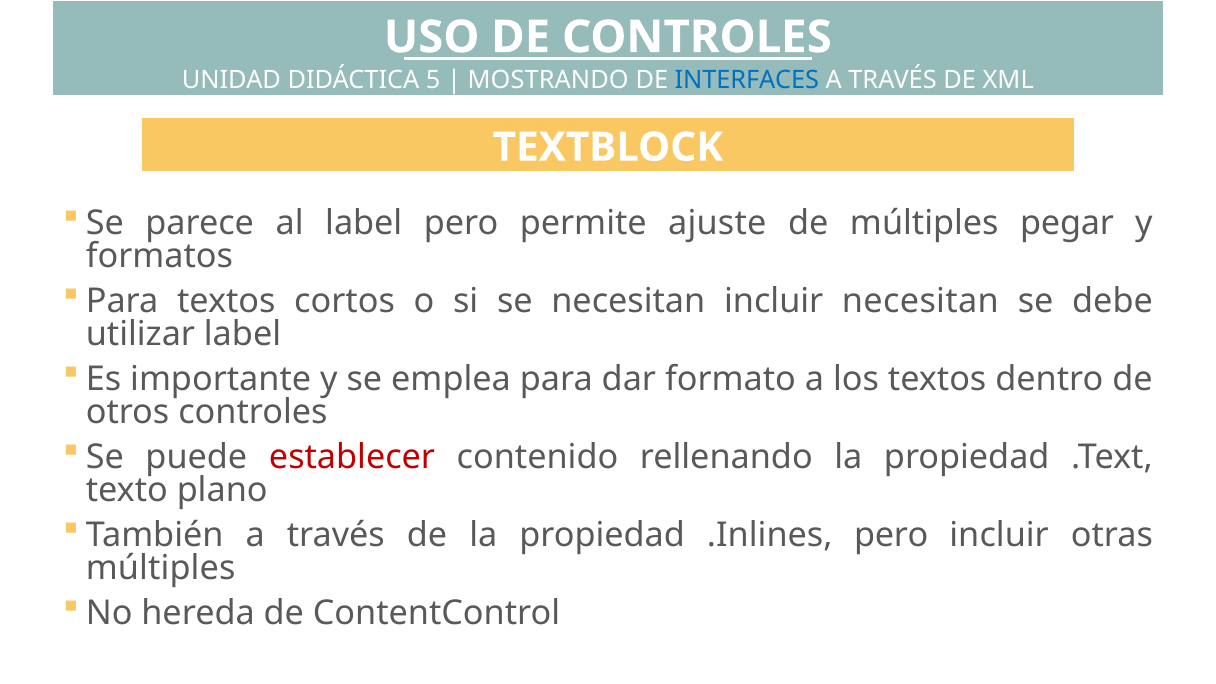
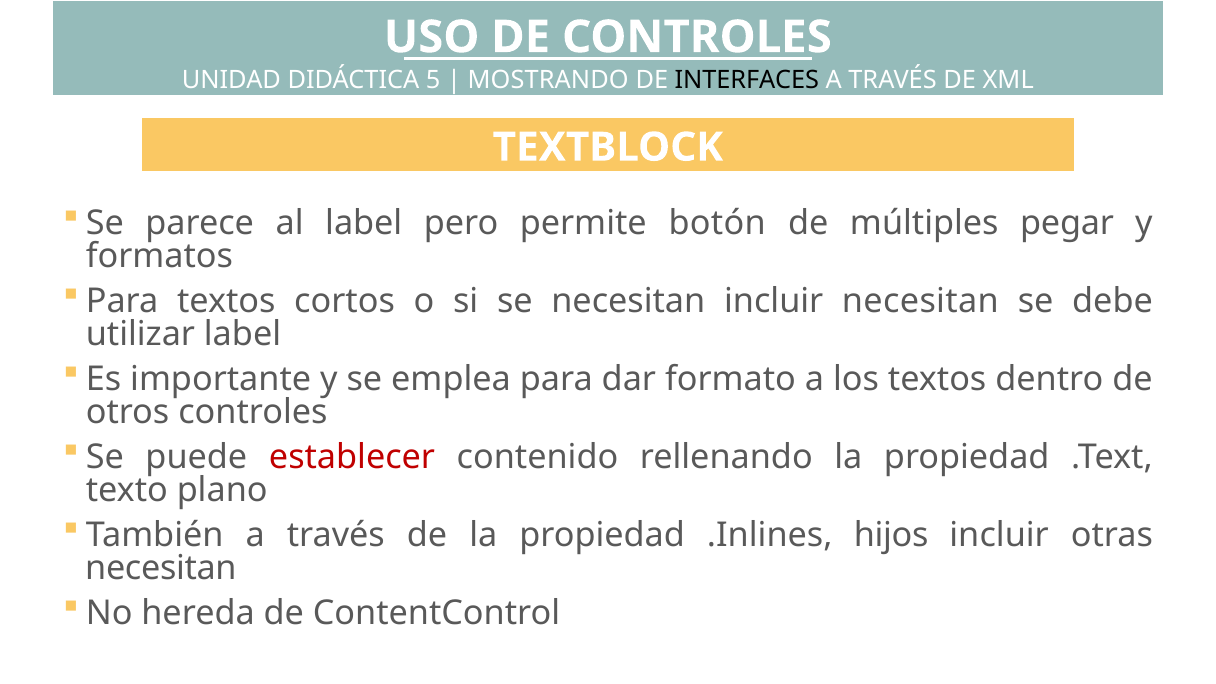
INTERFACES colour: blue -> black
ajuste: ajuste -> botón
.Inlines pero: pero -> hijos
múltiples at (161, 568): múltiples -> necesitan
